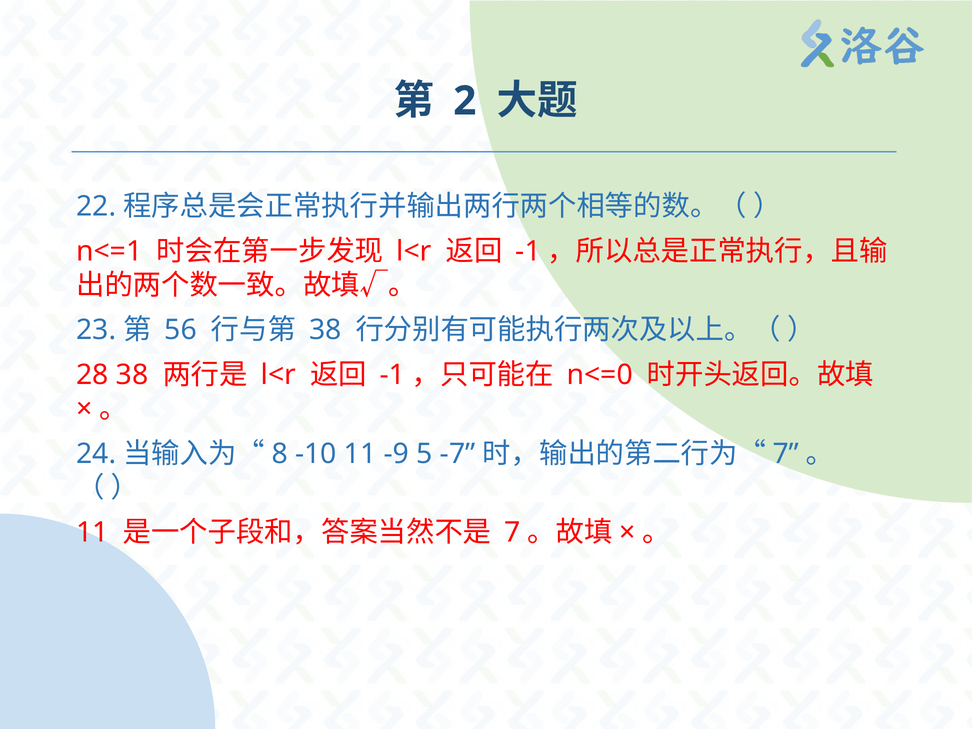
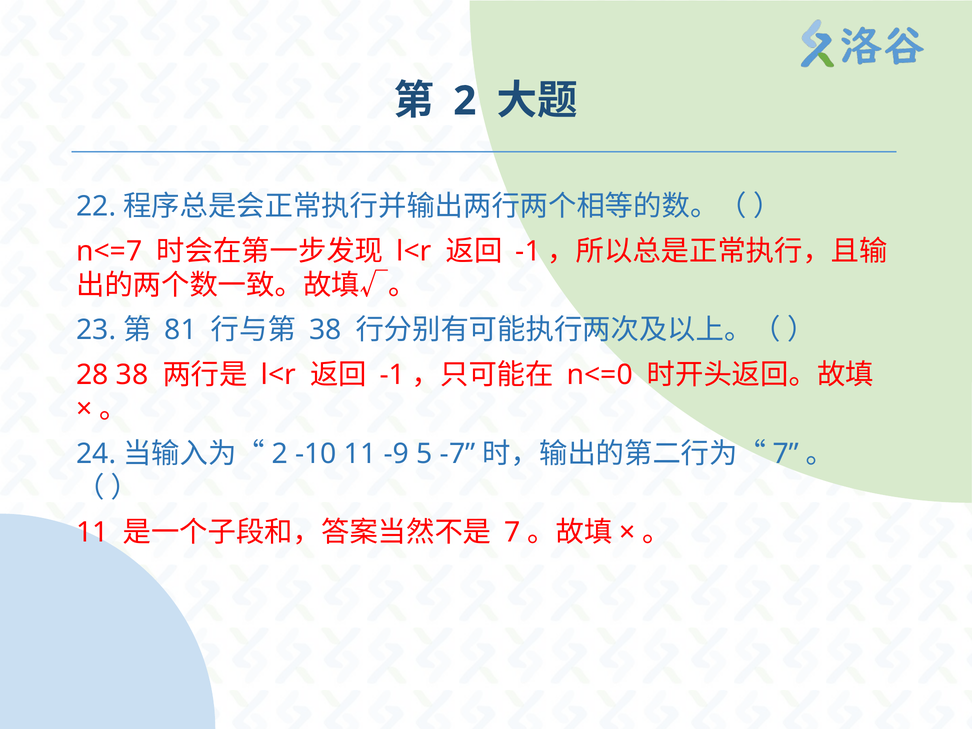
n<=1: n<=1 -> n<=7
56: 56 -> 81
8 at (280, 454): 8 -> 2
